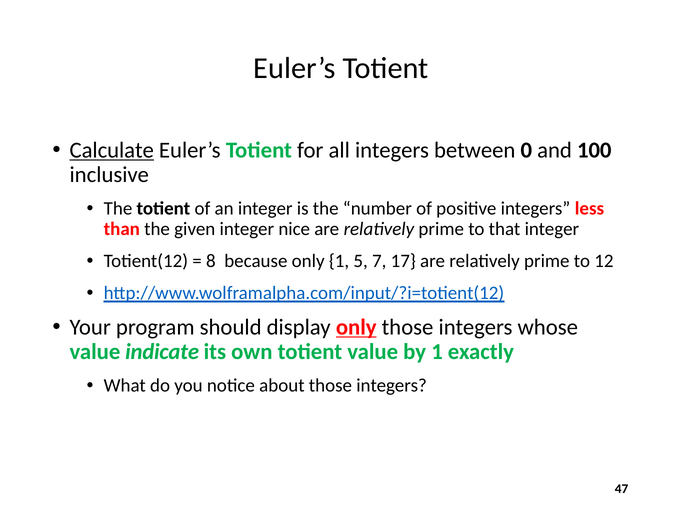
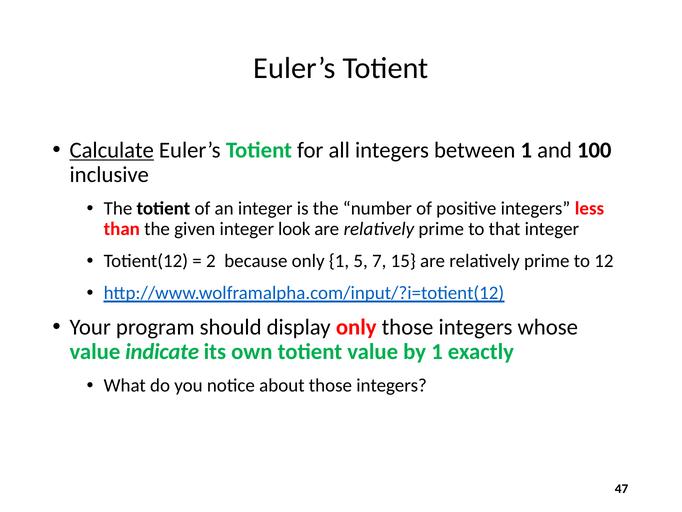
between 0: 0 -> 1
nice: nice -> look
8: 8 -> 2
17: 17 -> 15
only at (356, 327) underline: present -> none
